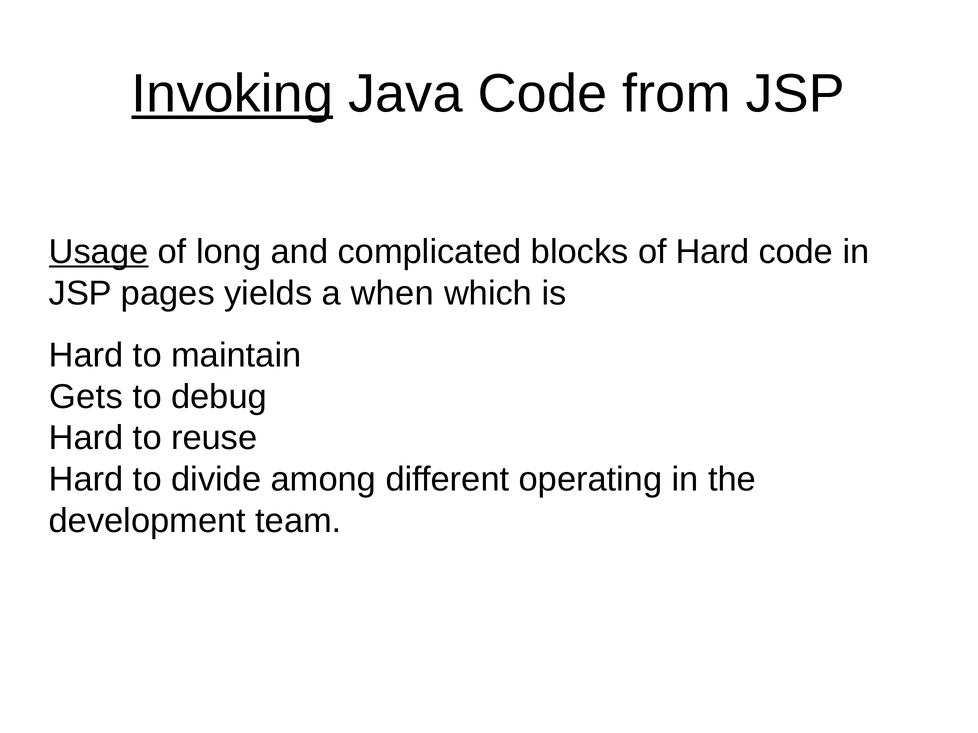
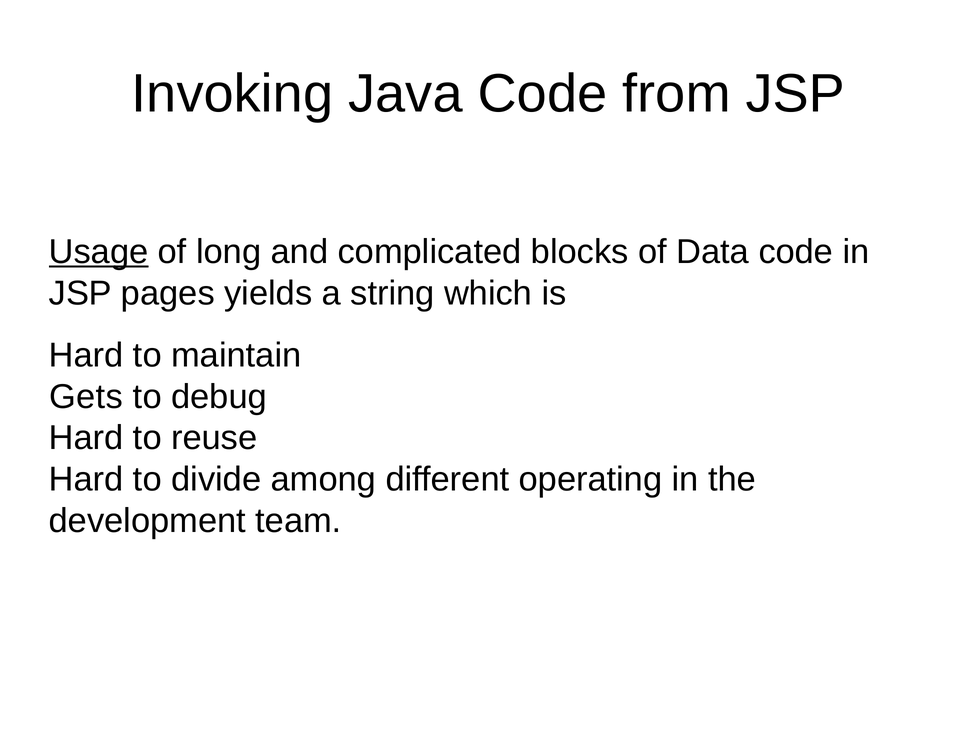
Invoking underline: present -> none
of Hard: Hard -> Data
when: when -> string
